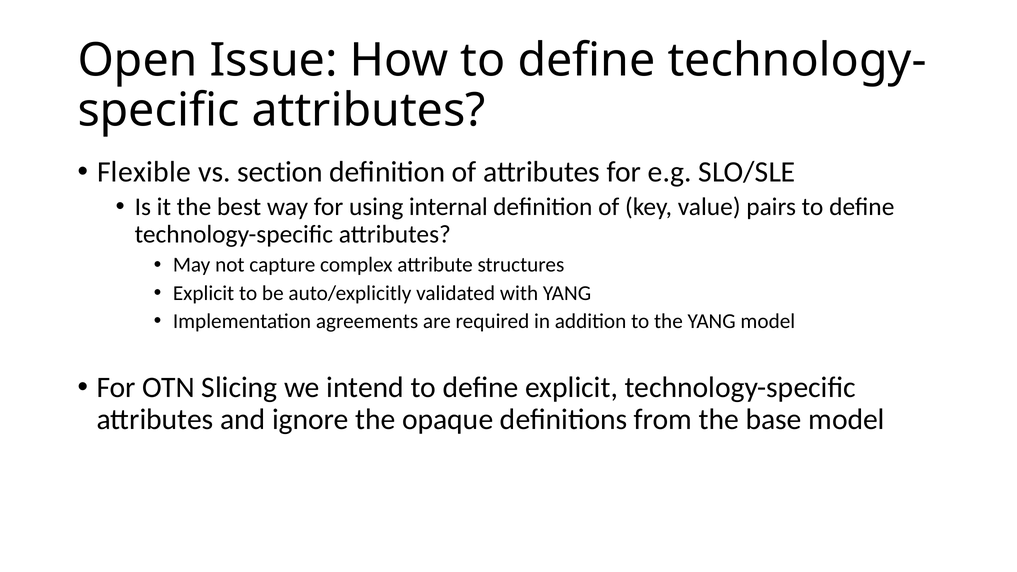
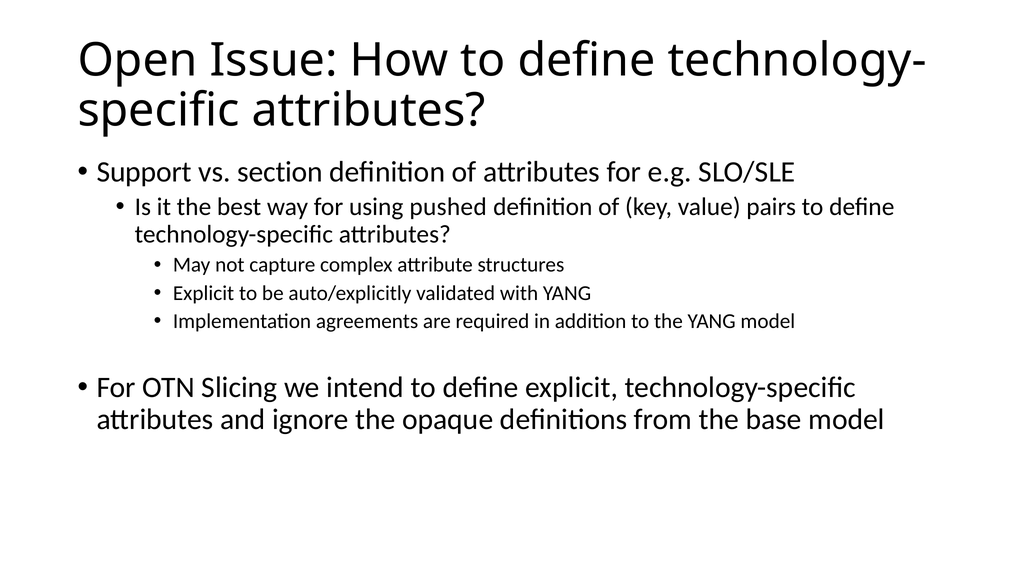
Flexible: Flexible -> Support
internal: internal -> pushed
